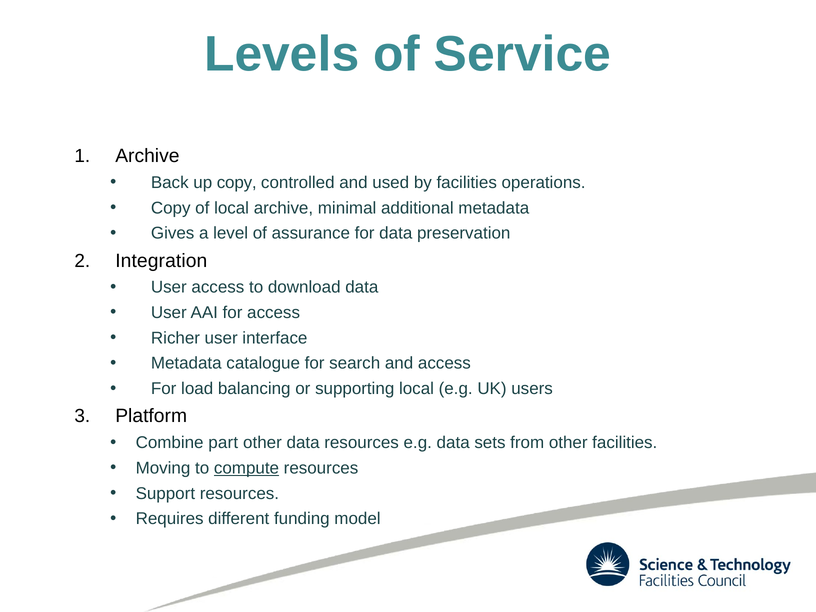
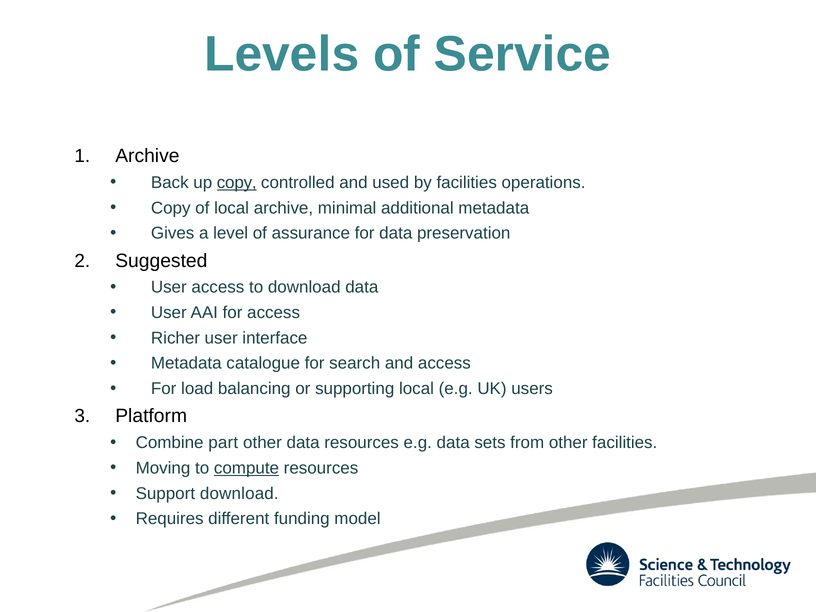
copy at (237, 183) underline: none -> present
Integration: Integration -> Suggested
Support resources: resources -> download
